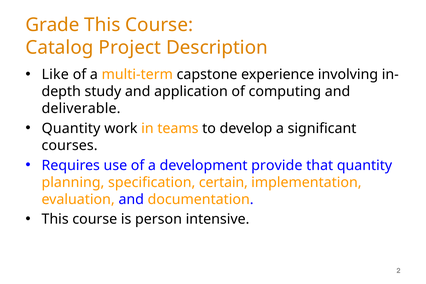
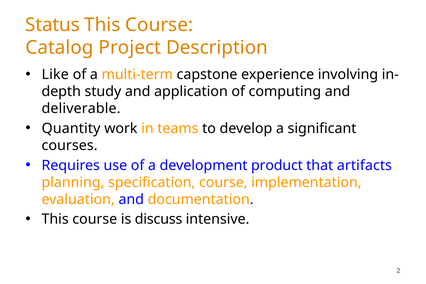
Grade: Grade -> Status
provide: provide -> product
that quantity: quantity -> artifacts
specification certain: certain -> course
person: person -> discuss
